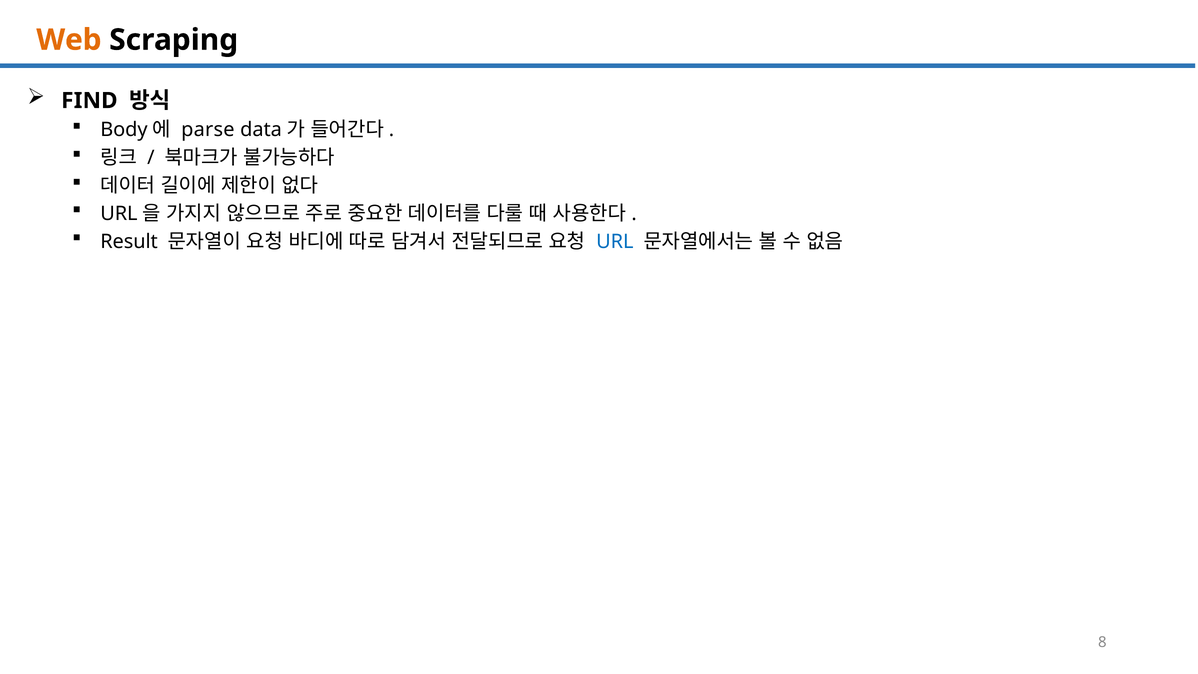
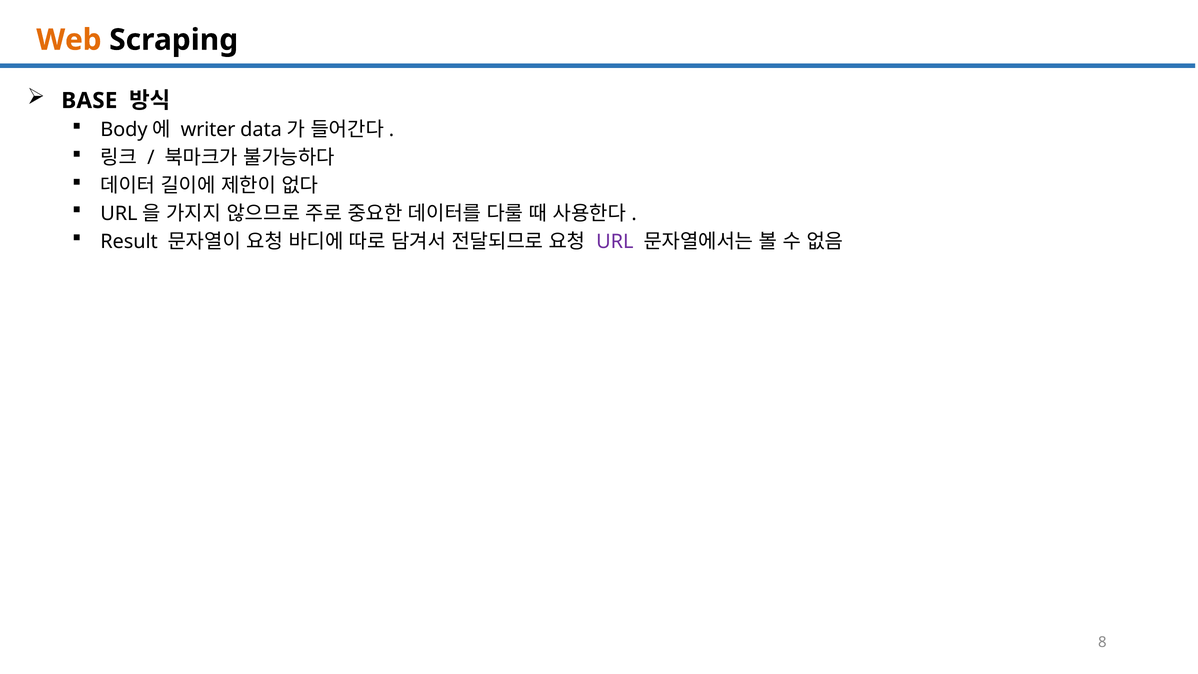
FIND: FIND -> BASE
parse: parse -> writer
URL colour: blue -> purple
